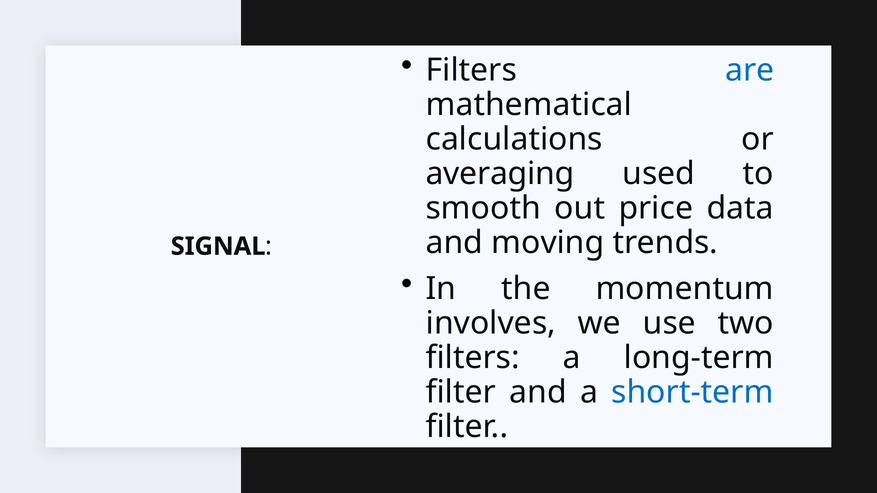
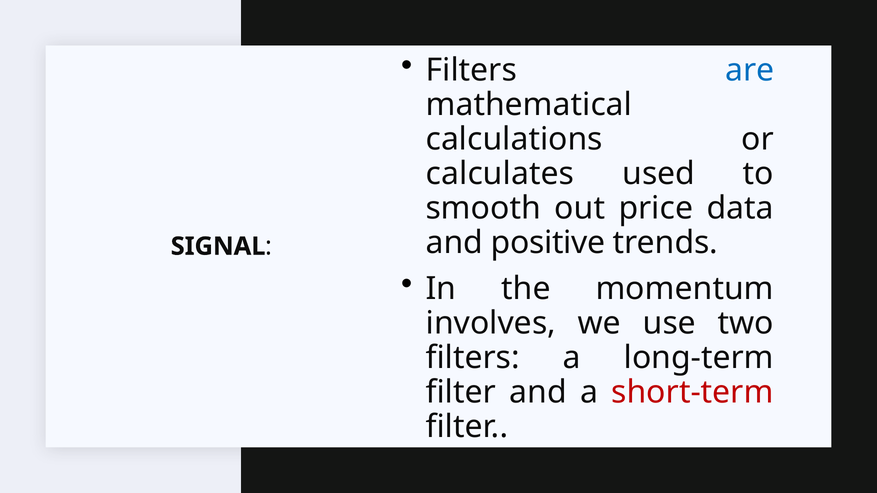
averaging: averaging -> calculates
moving: moving -> positive
short-term colour: blue -> red
